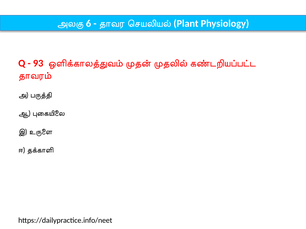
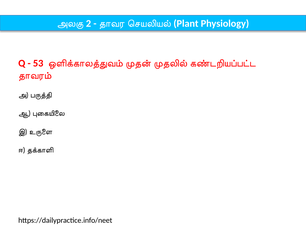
6: 6 -> 2
93: 93 -> 53
